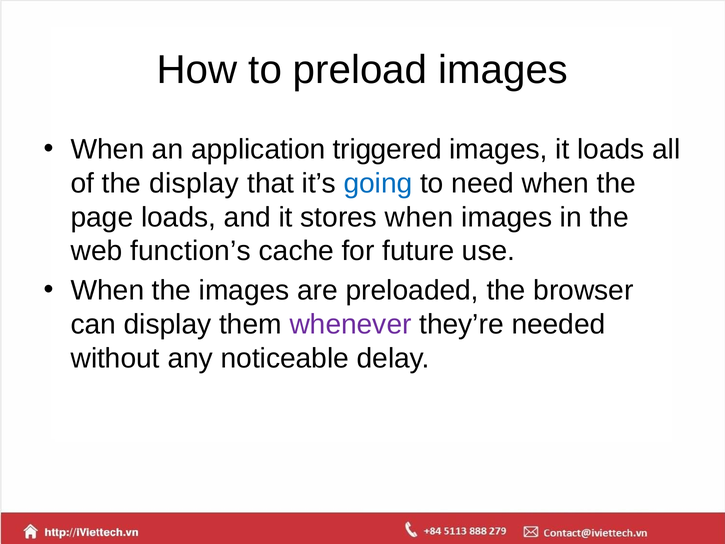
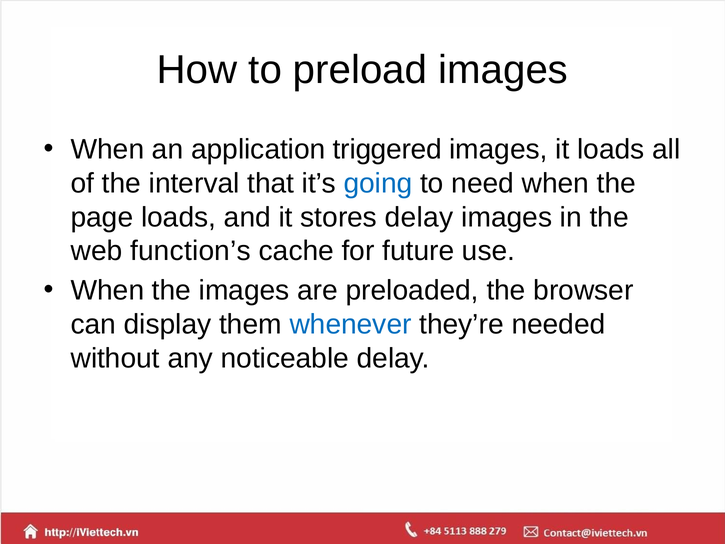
the display: display -> interval
stores when: when -> delay
whenever colour: purple -> blue
